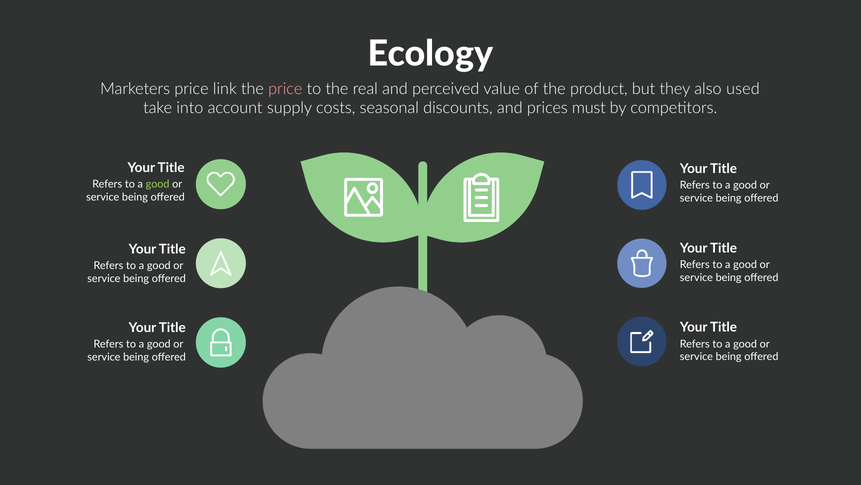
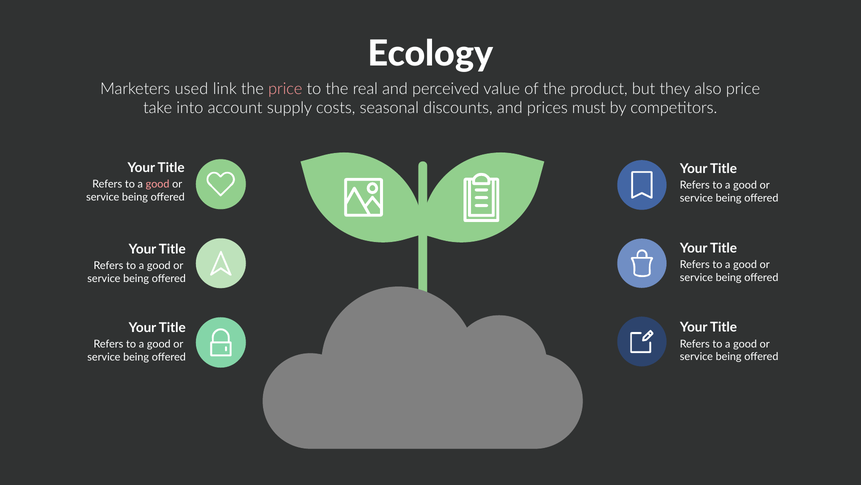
Marketers price: price -> used
also used: used -> price
good at (158, 184) colour: light green -> pink
